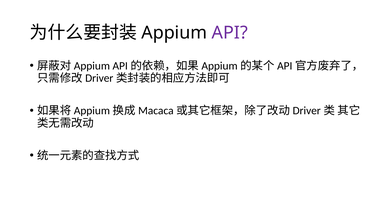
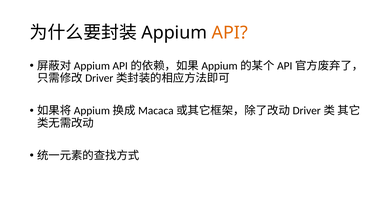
API colour: purple -> orange
